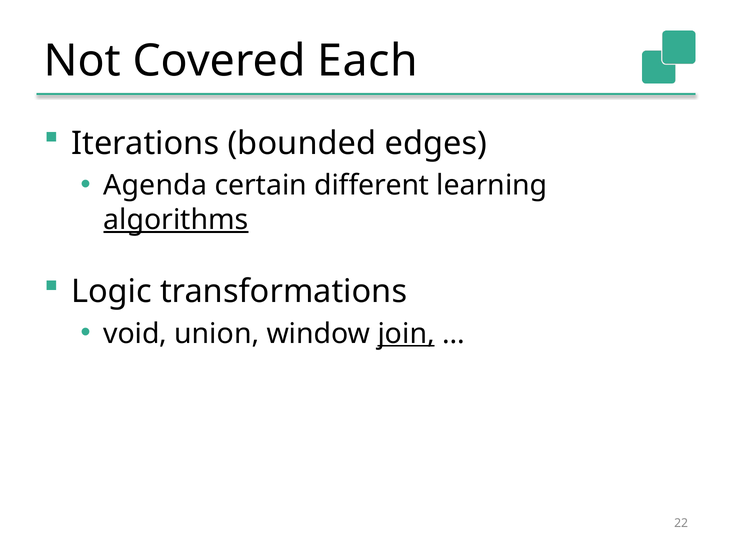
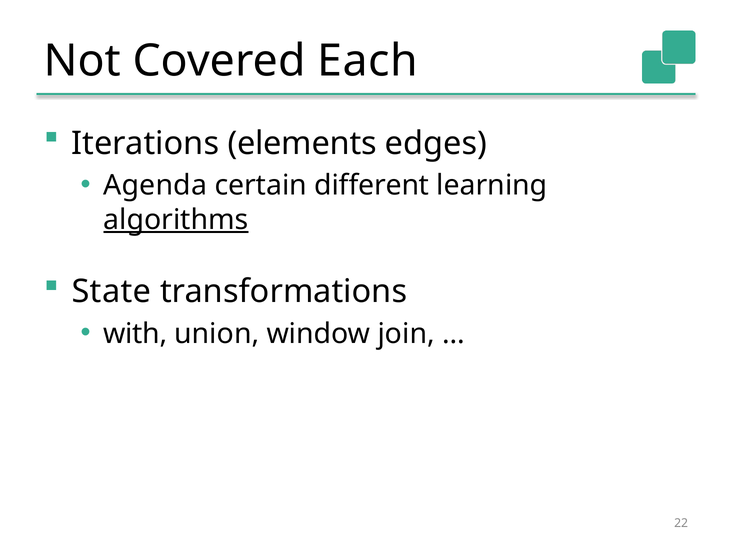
bounded: bounded -> elements
Logic: Logic -> State
void: void -> with
join underline: present -> none
